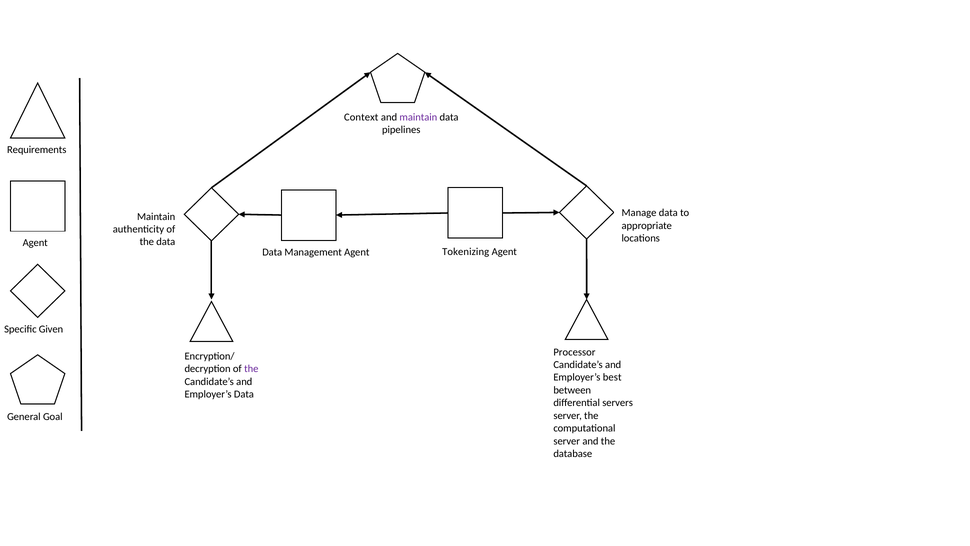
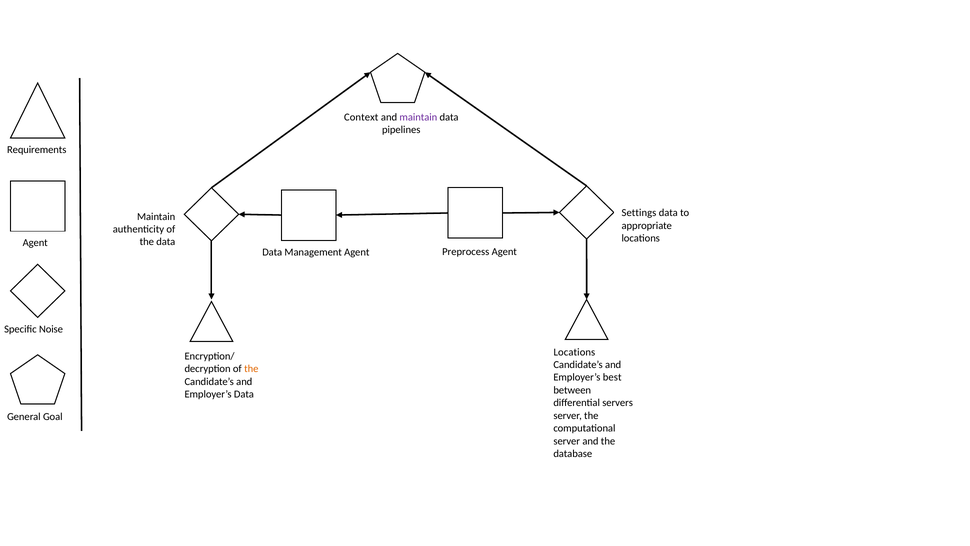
Manage: Manage -> Settings
Tokenizing: Tokenizing -> Preprocess
Given: Given -> Noise
Processor at (574, 352): Processor -> Locations
the at (251, 369) colour: purple -> orange
